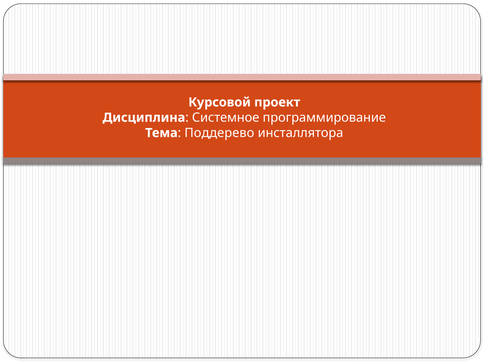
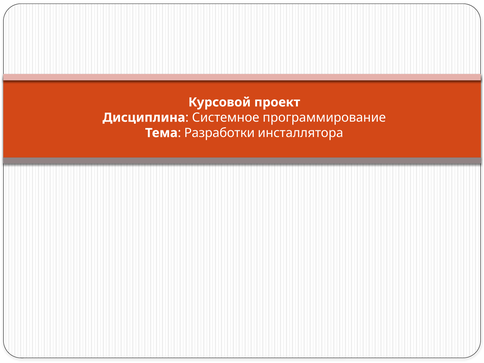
Поддерево: Поддерево -> Разработки
